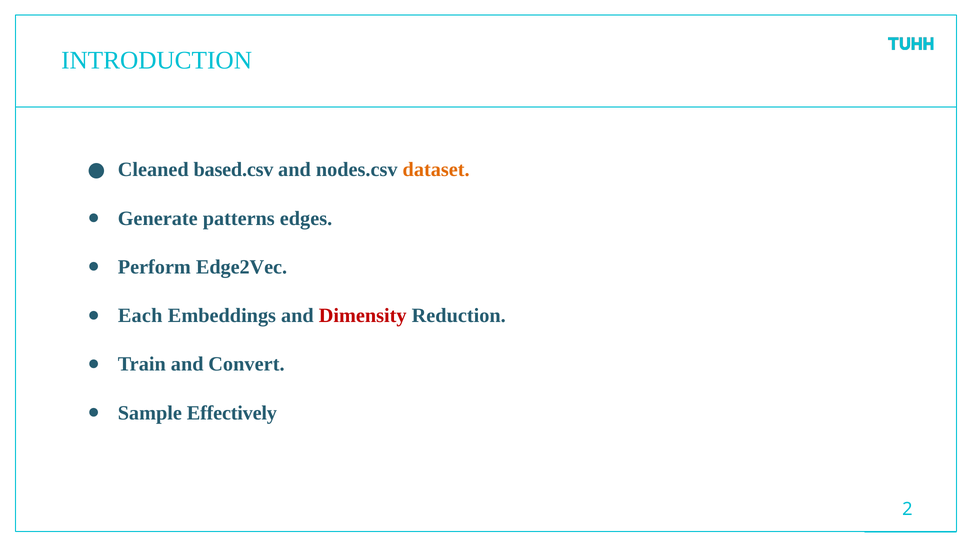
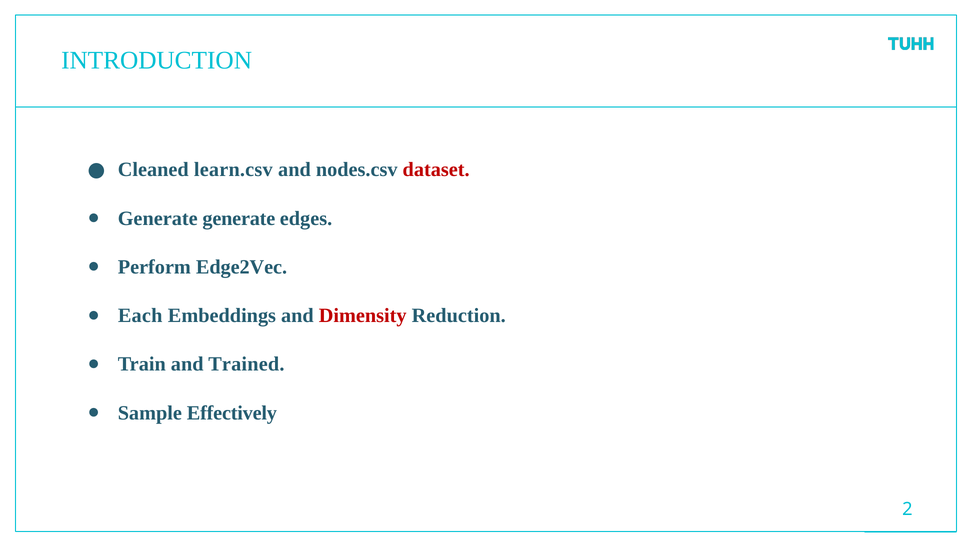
based.csv: based.csv -> learn.csv
dataset colour: orange -> red
Generate patterns: patterns -> generate
Convert: Convert -> Trained
